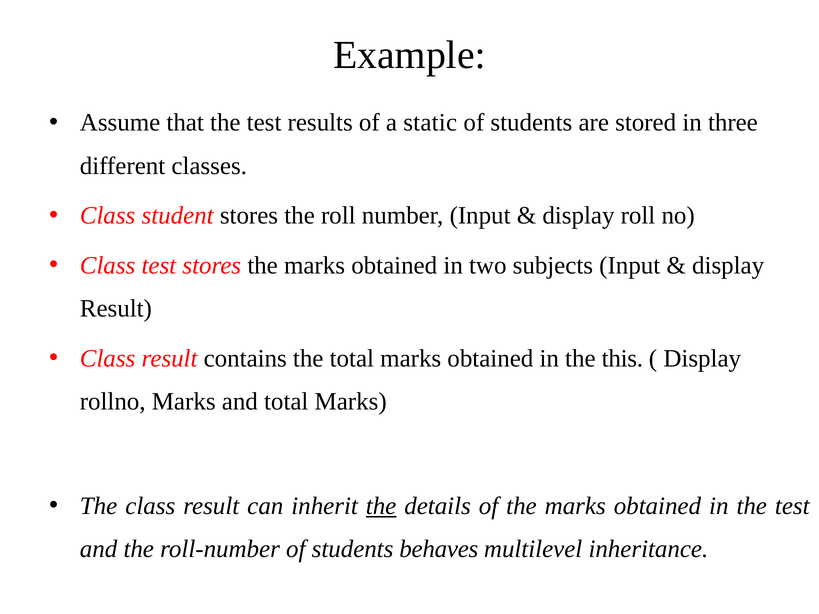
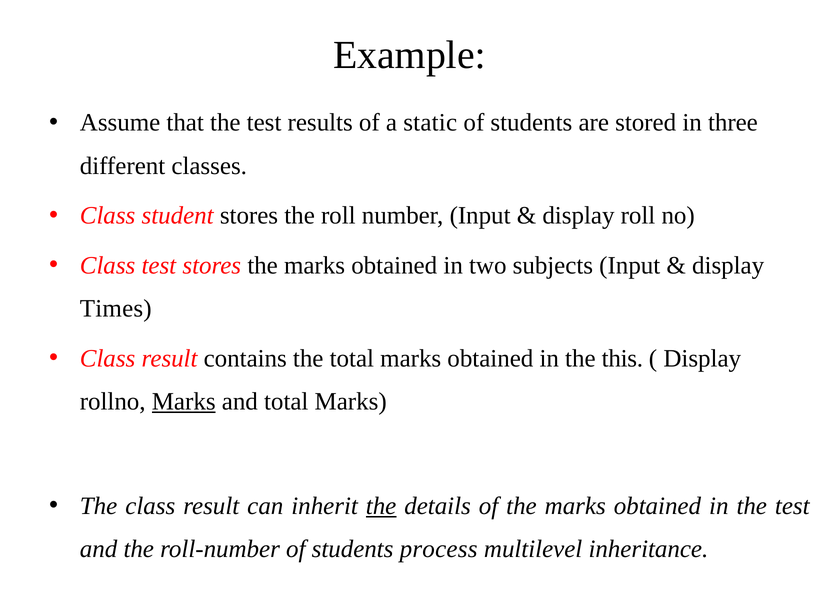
Result at (116, 309): Result -> Times
Marks at (184, 402) underline: none -> present
behaves: behaves -> process
